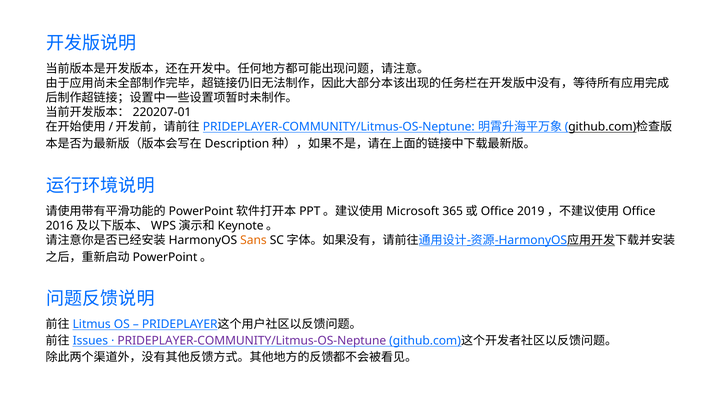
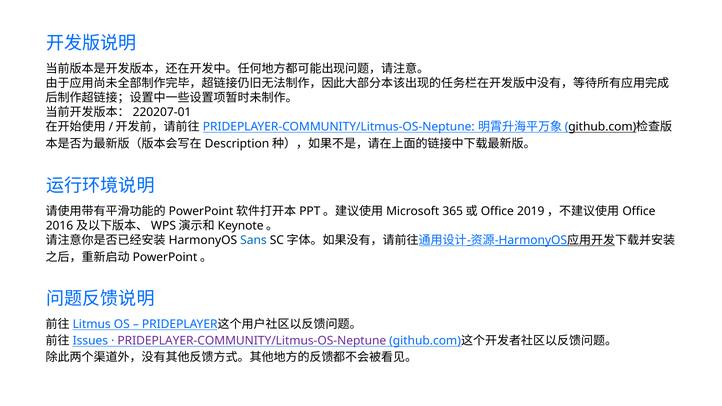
Sans colour: orange -> blue
